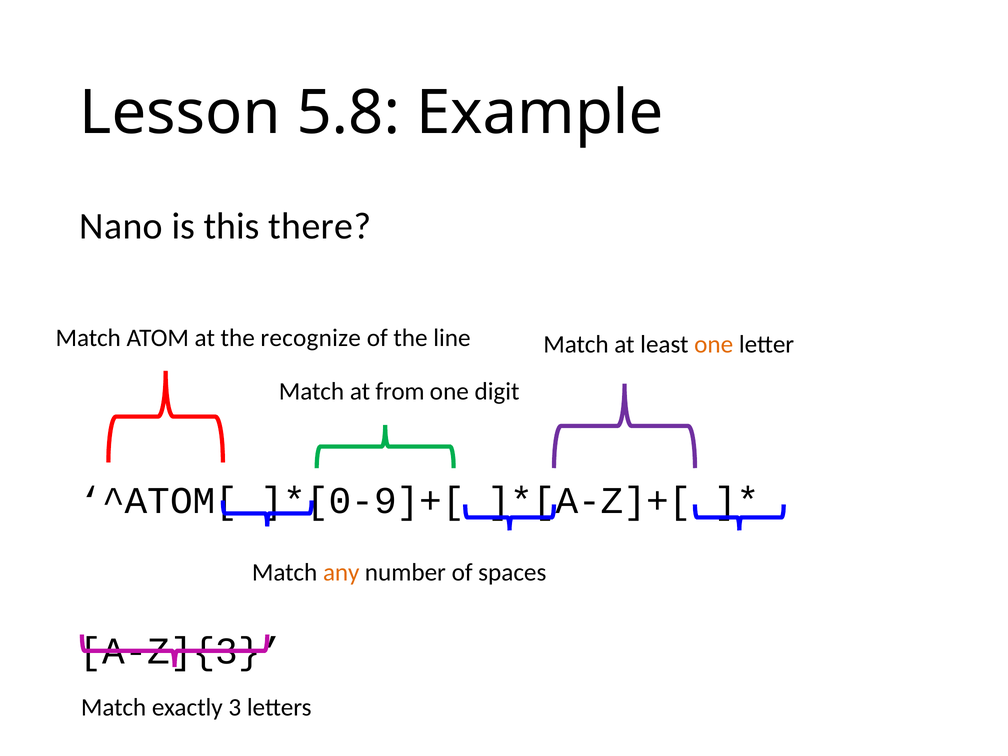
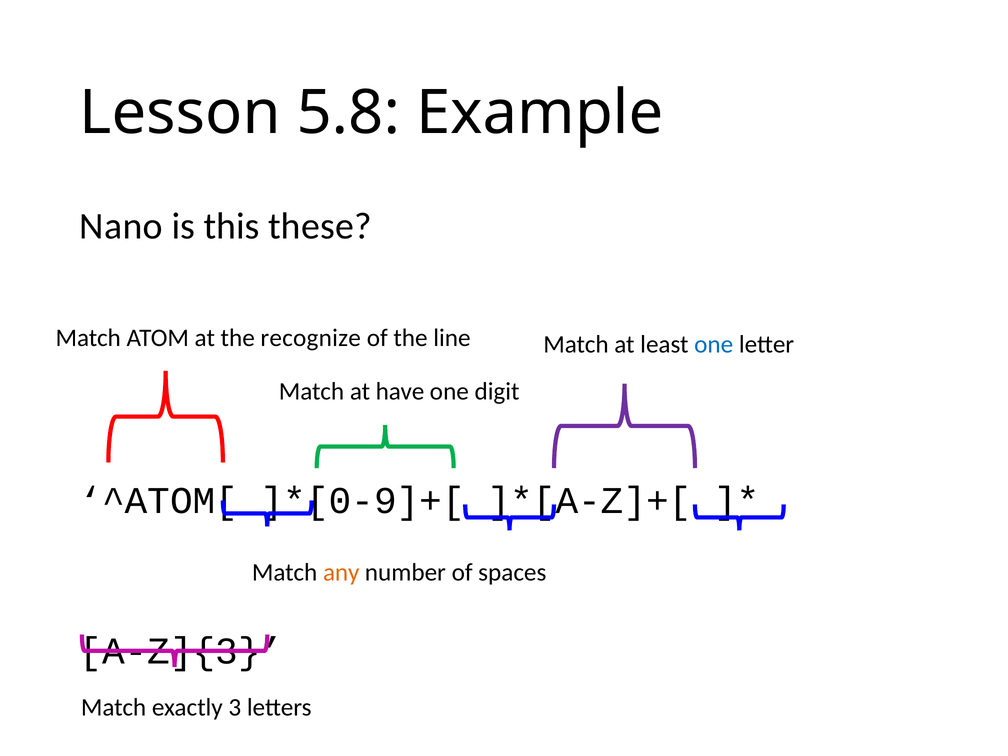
there: there -> these
one at (714, 344) colour: orange -> blue
from: from -> have
